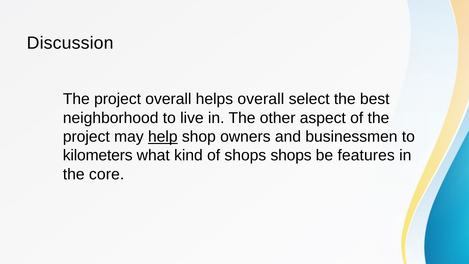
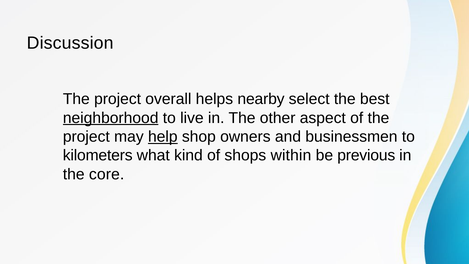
helps overall: overall -> nearby
neighborhood underline: none -> present
shops shops: shops -> within
features: features -> previous
